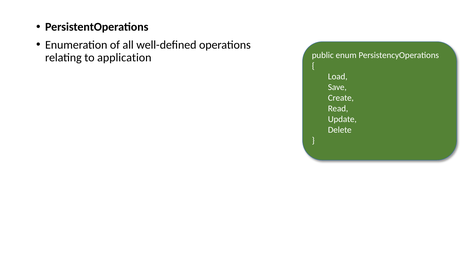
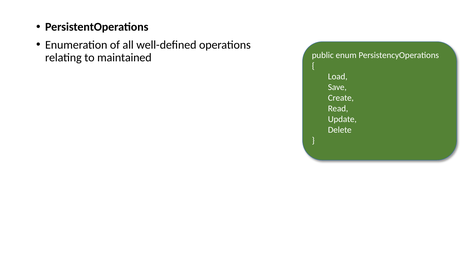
application: application -> maintained
